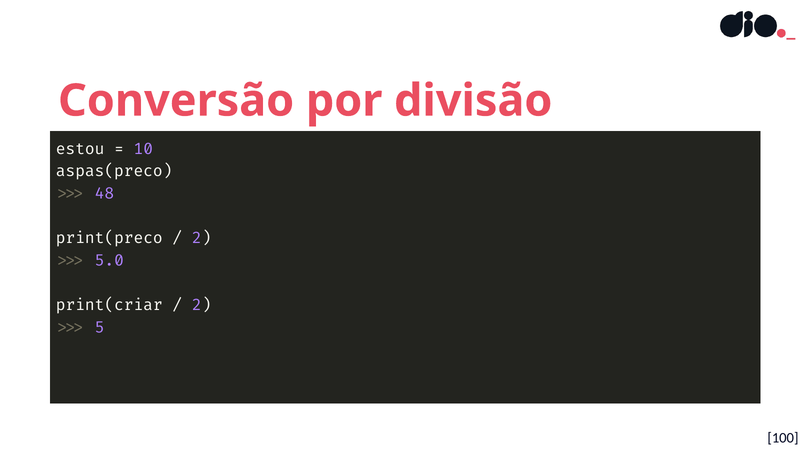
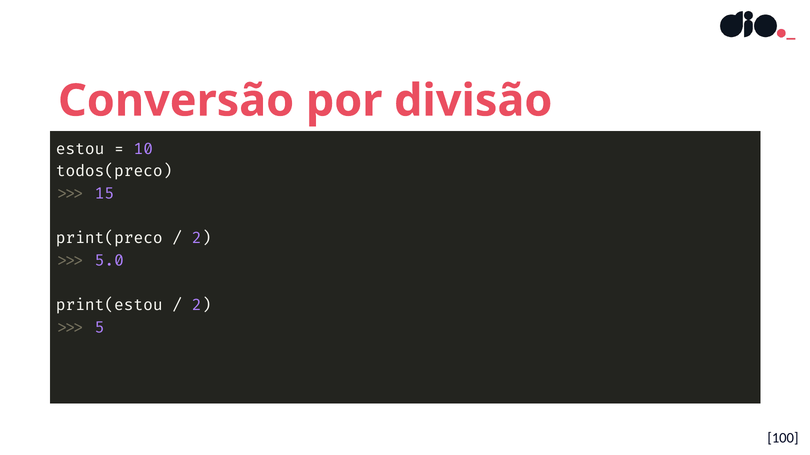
aspas(preco: aspas(preco -> todos(preco
48: 48 -> 15
print(criar: print(criar -> print(estou
